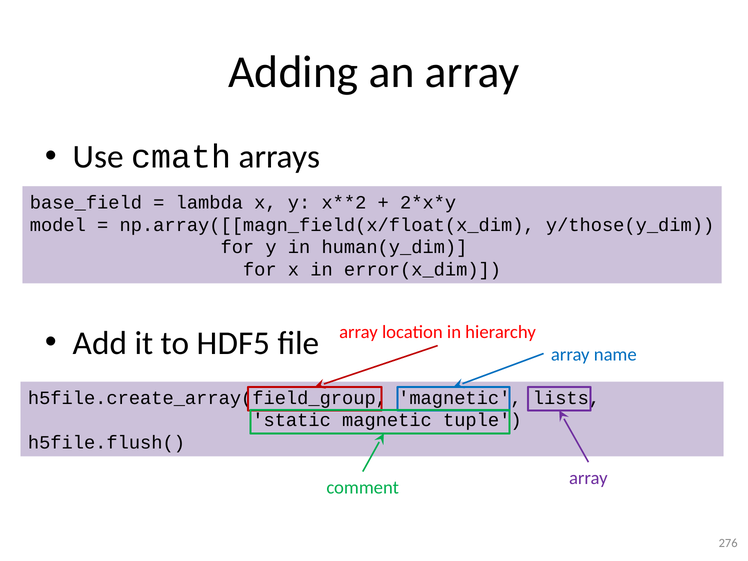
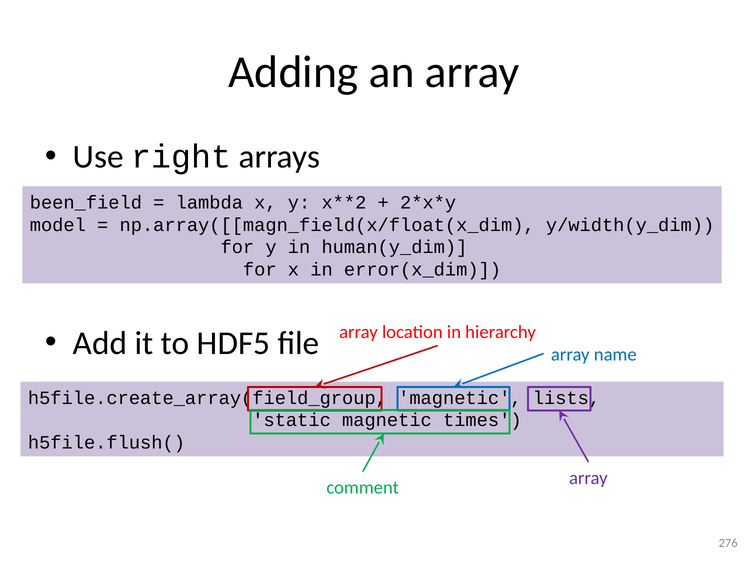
cmath: cmath -> right
base_field: base_field -> been_field
y/those(y_dim: y/those(y_dim -> y/width(y_dim
tuple: tuple -> times
